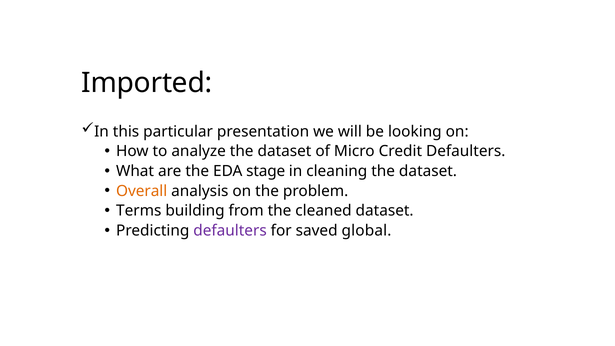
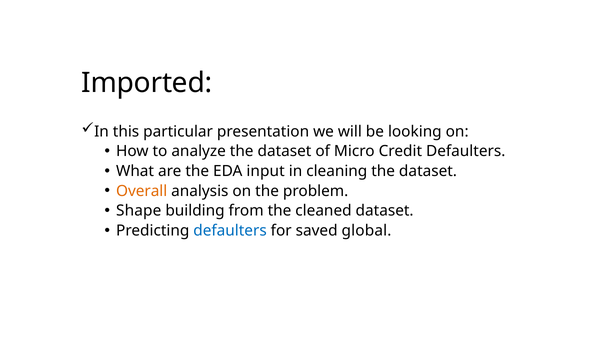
stage: stage -> input
Terms: Terms -> Shape
defaulters at (230, 231) colour: purple -> blue
